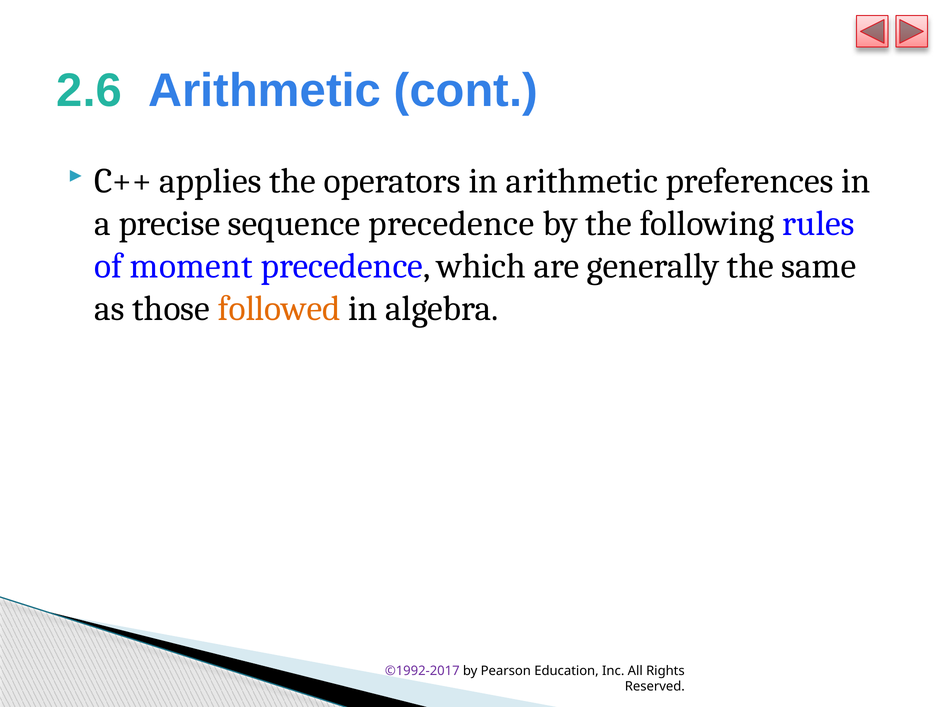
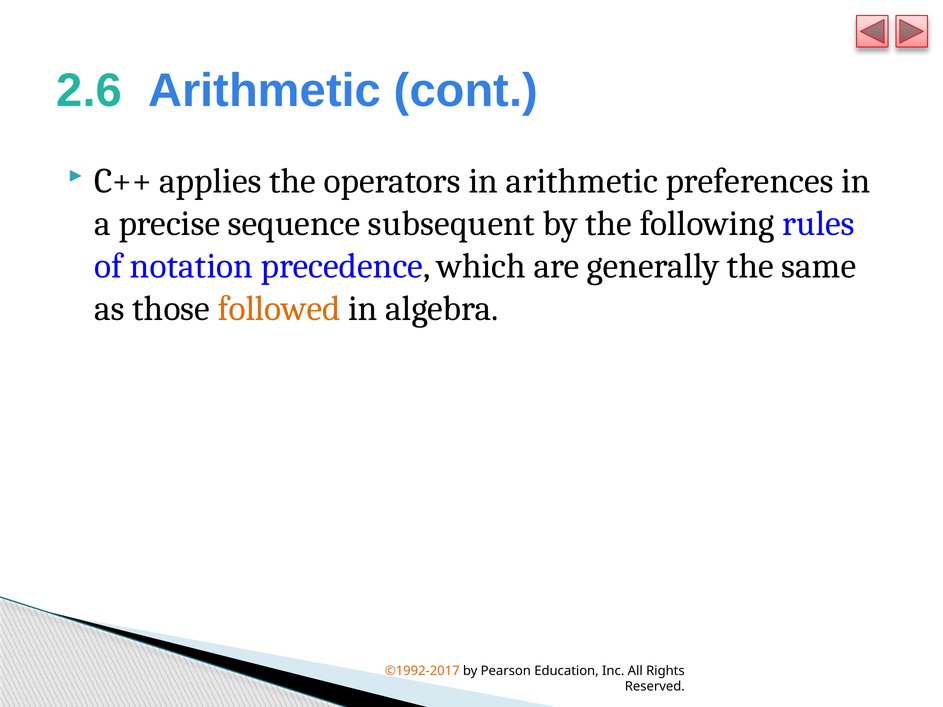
sequence precedence: precedence -> subsequent
moment: moment -> notation
©1992-2017 colour: purple -> orange
